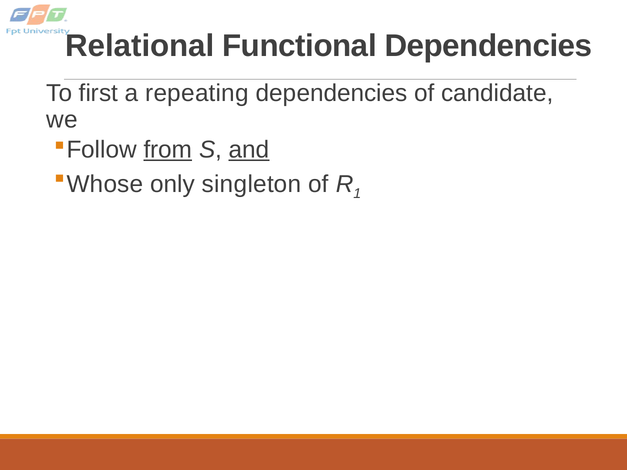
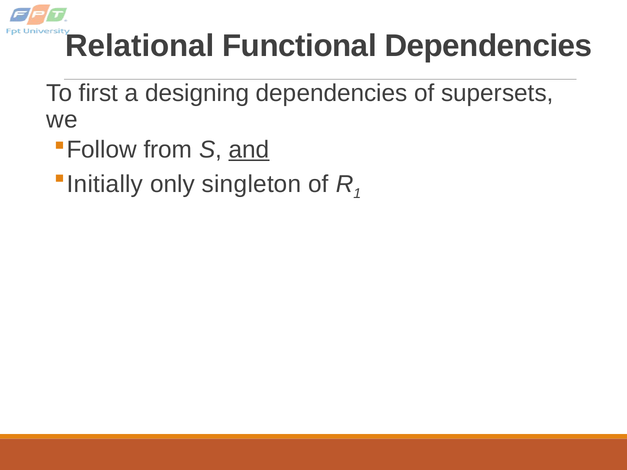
repeating: repeating -> designing
candidate: candidate -> supersets
from underline: present -> none
Whose: Whose -> Initially
